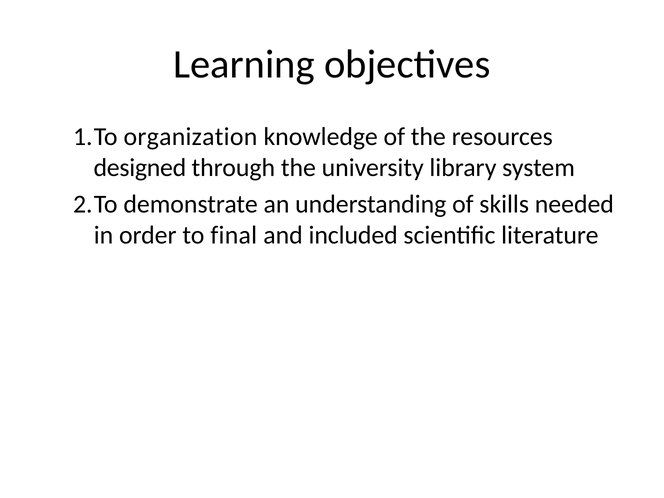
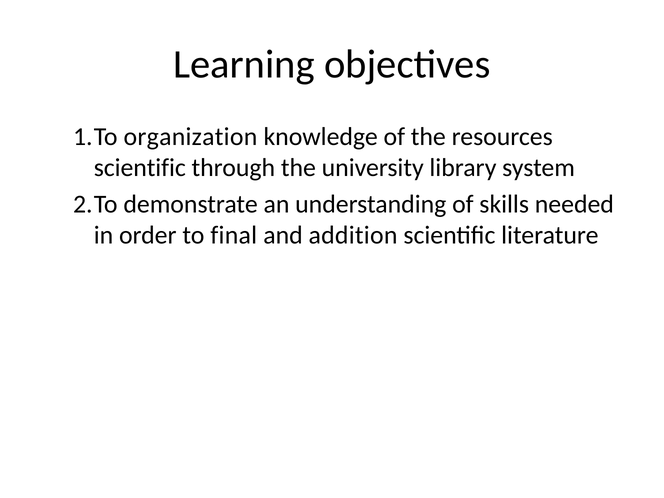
designed at (140, 168): designed -> scientific
included: included -> addition
